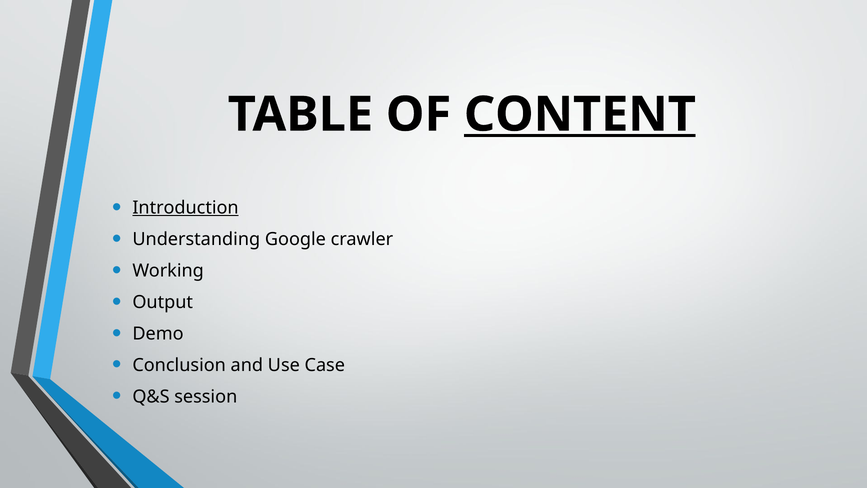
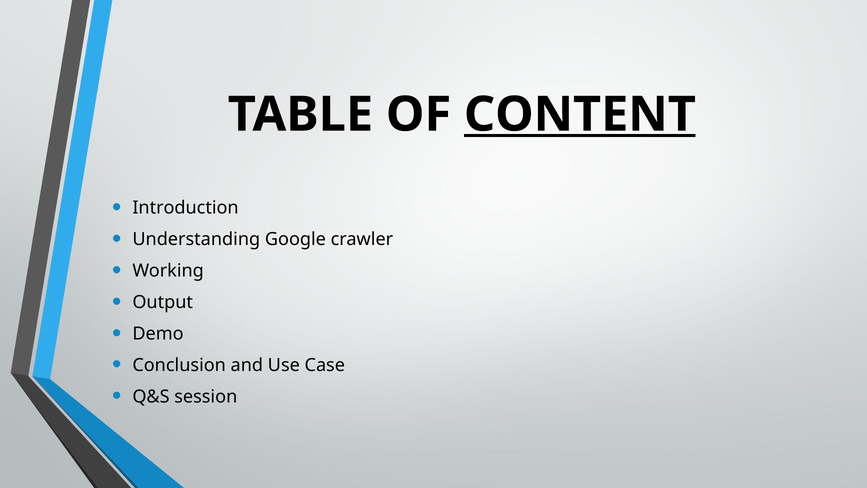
Introduction underline: present -> none
